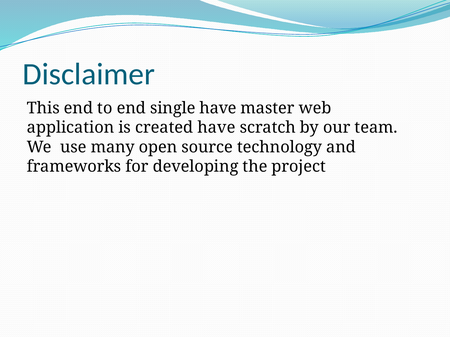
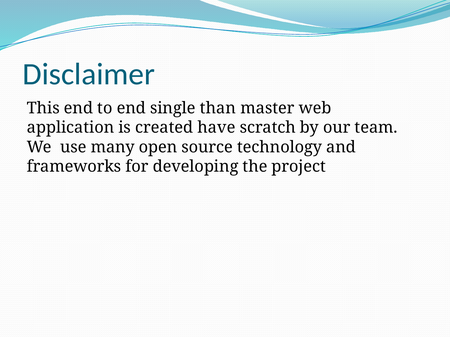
single have: have -> than
